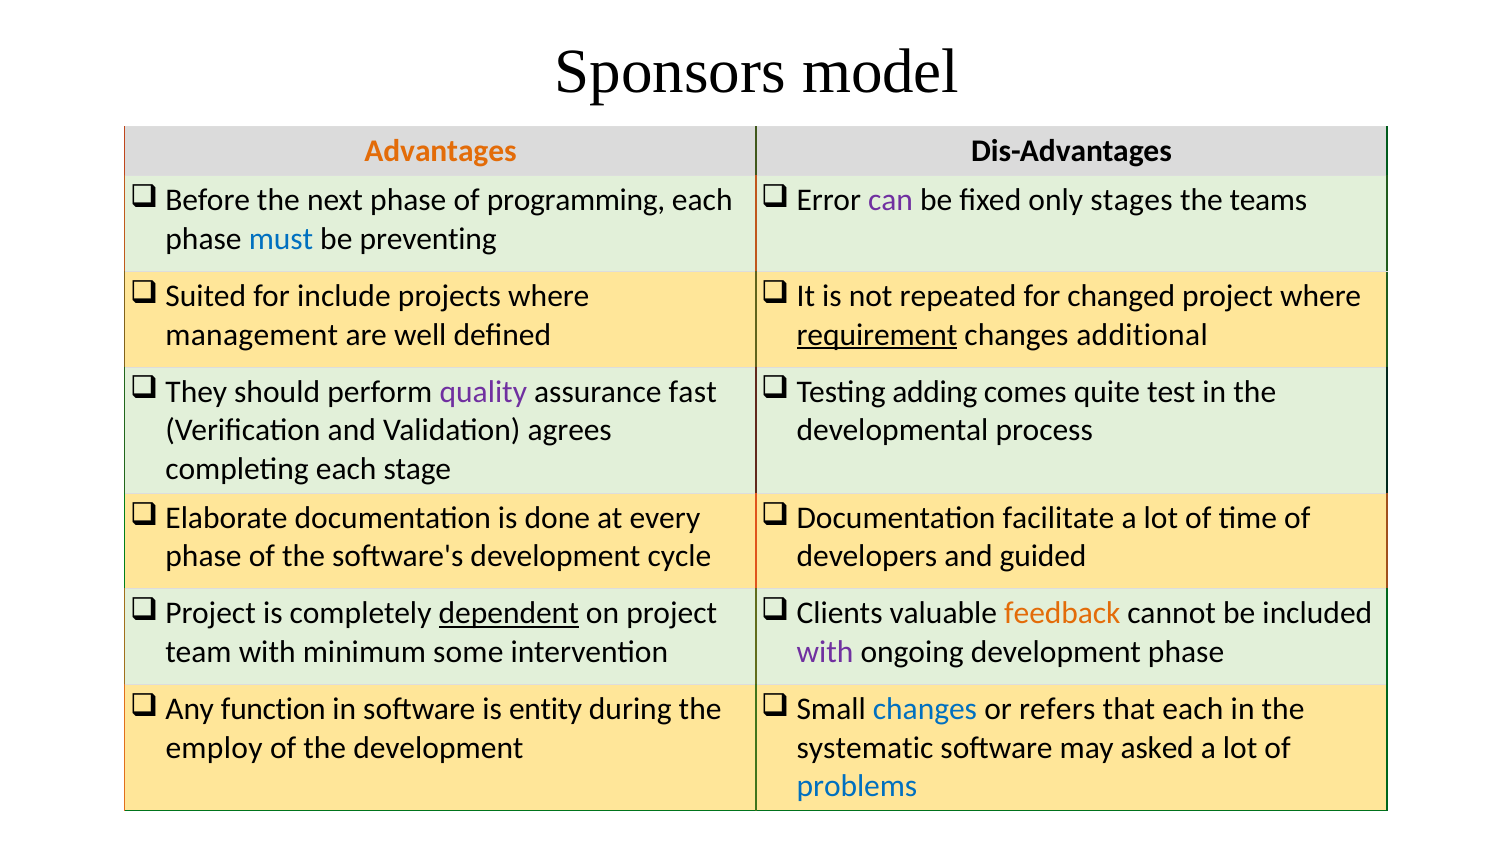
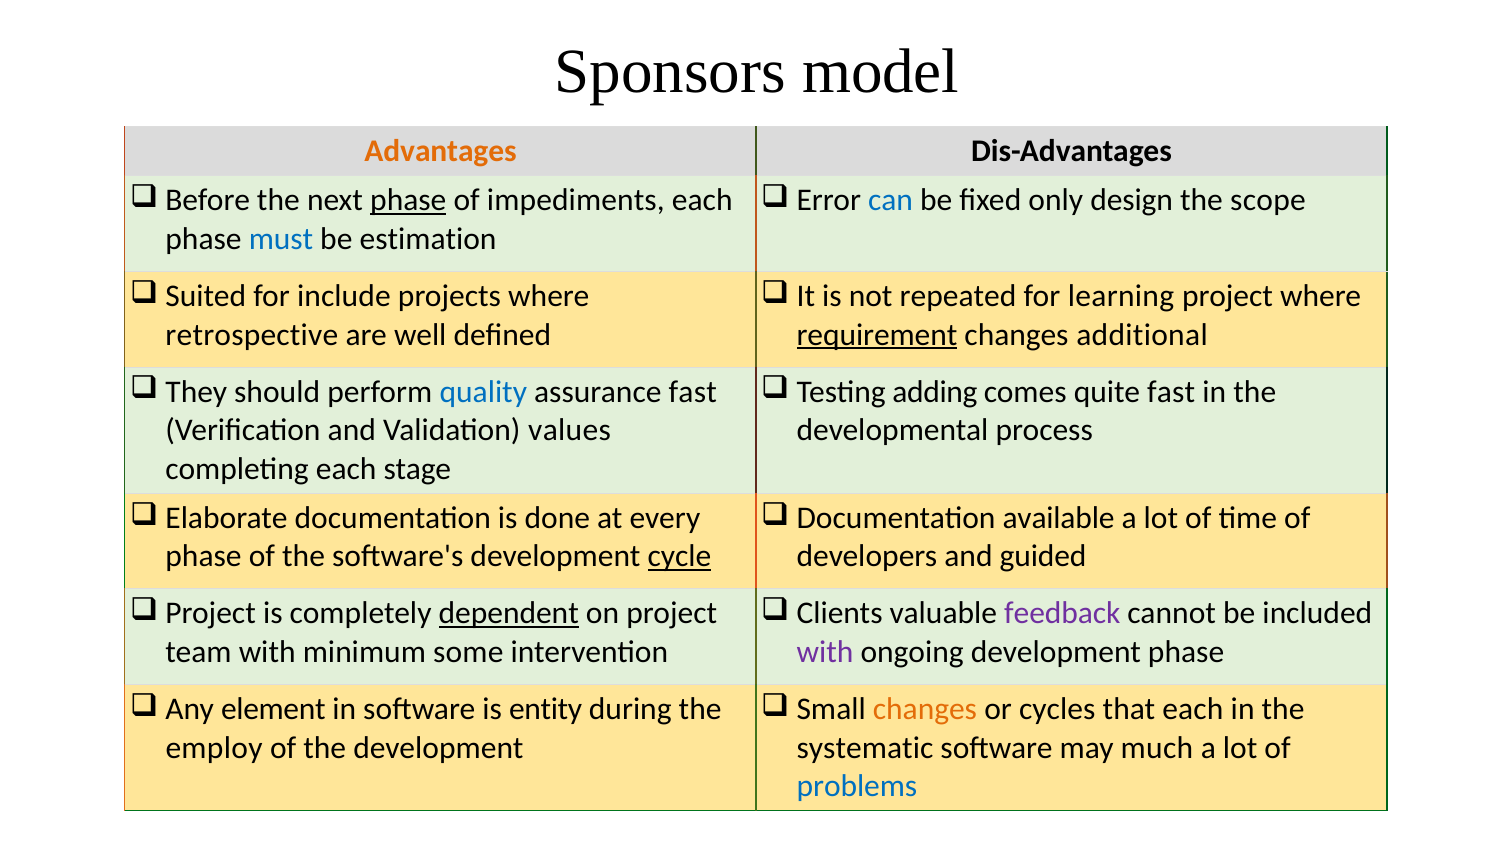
phase at (408, 201) underline: none -> present
programming: programming -> impediments
can colour: purple -> blue
stages: stages -> design
teams: teams -> scope
preventing: preventing -> estimation
changed: changed -> learning
management: management -> retrospective
quality colour: purple -> blue
quite test: test -> fast
agrees: agrees -> values
facilitate: facilitate -> available
cycle underline: none -> present
feedback colour: orange -> purple
function: function -> element
changes at (925, 710) colour: blue -> orange
refers: refers -> cycles
asked: asked -> much
